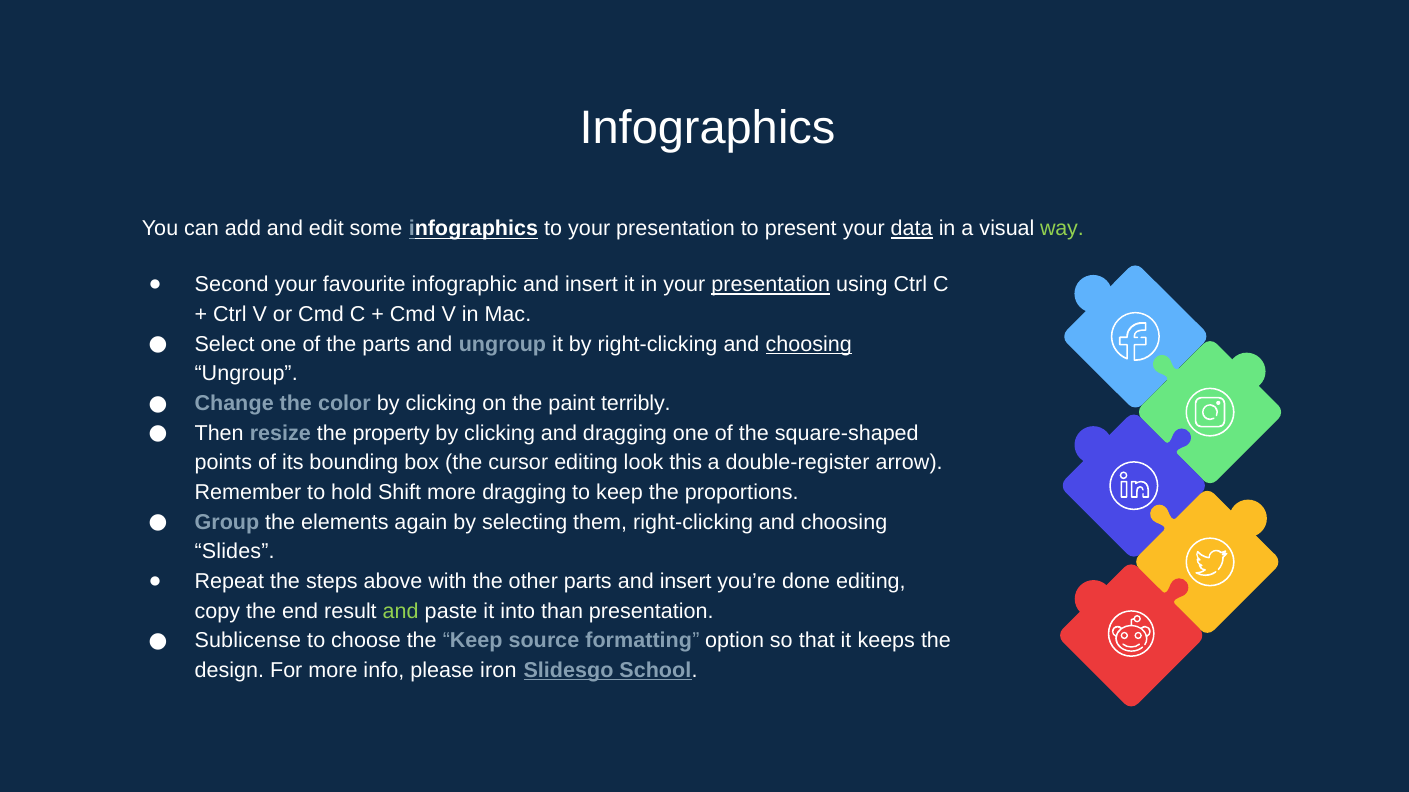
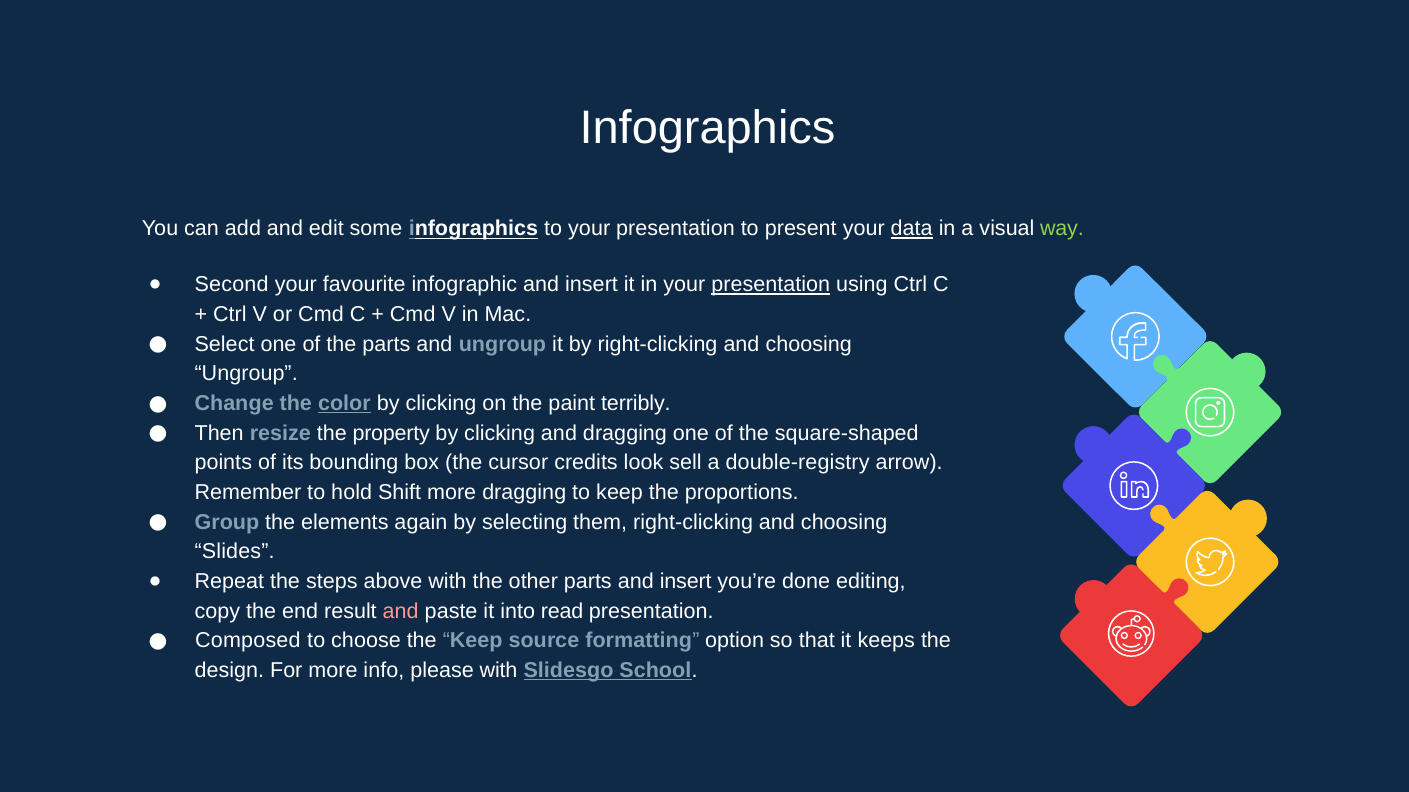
choosing at (809, 344) underline: present -> none
color underline: none -> present
cursor editing: editing -> credits
this: this -> sell
double-register: double-register -> double-registry
and at (401, 611) colour: light green -> pink
than: than -> read
Sublicense: Sublicense -> Composed
please iron: iron -> with
